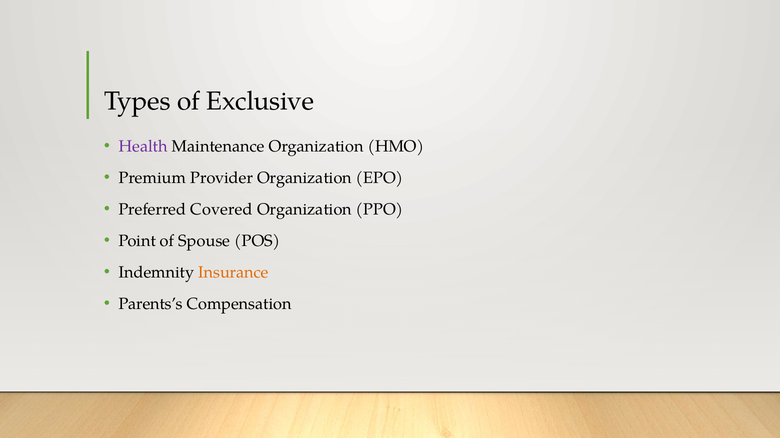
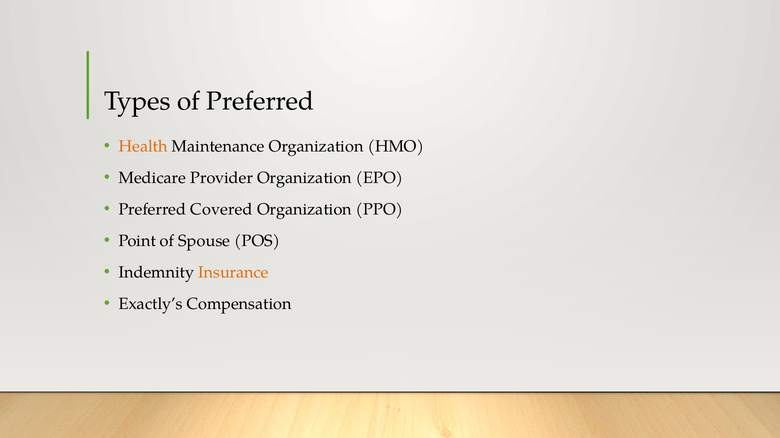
of Exclusive: Exclusive -> Preferred
Health colour: purple -> orange
Premium: Premium -> Medicare
Parents’s: Parents’s -> Exactly’s
